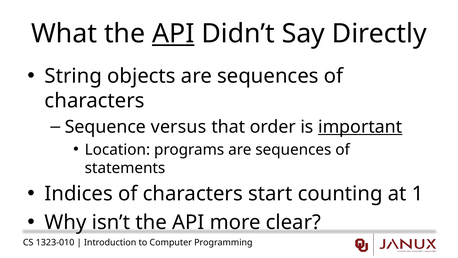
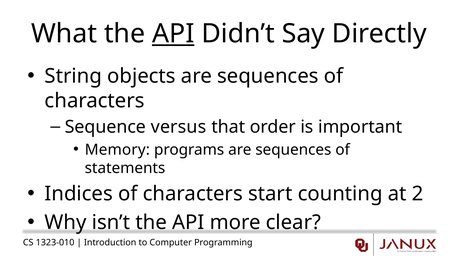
important underline: present -> none
Location: Location -> Memory
1: 1 -> 2
